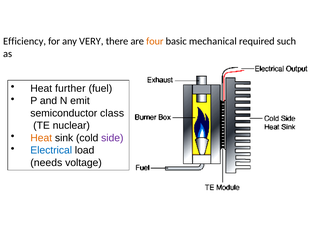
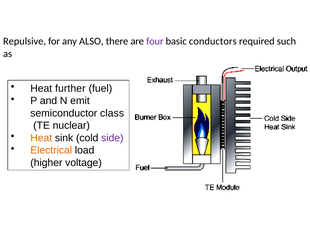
Efficiency: Efficiency -> Repulsive
VERY: VERY -> ALSO
four colour: orange -> purple
mechanical: mechanical -> conductors
Electrical colour: blue -> orange
needs: needs -> higher
